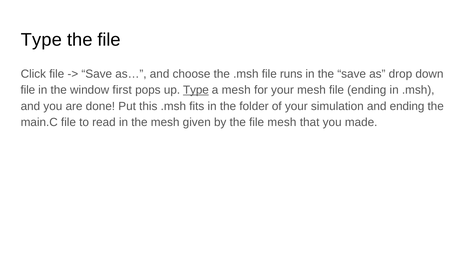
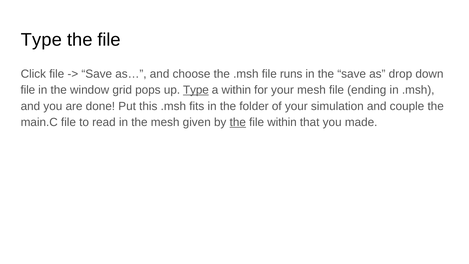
first: first -> grid
a mesh: mesh -> within
and ending: ending -> couple
the at (238, 122) underline: none -> present
file mesh: mesh -> within
